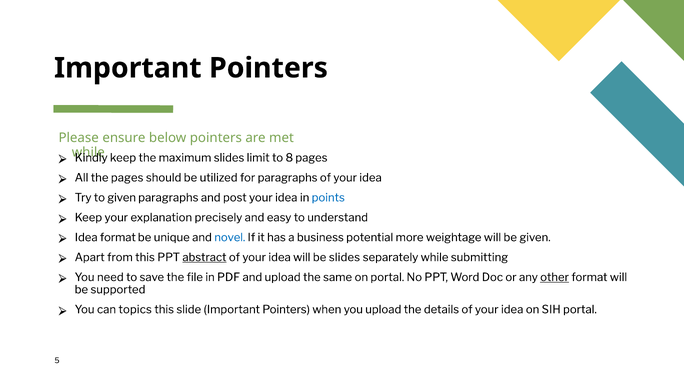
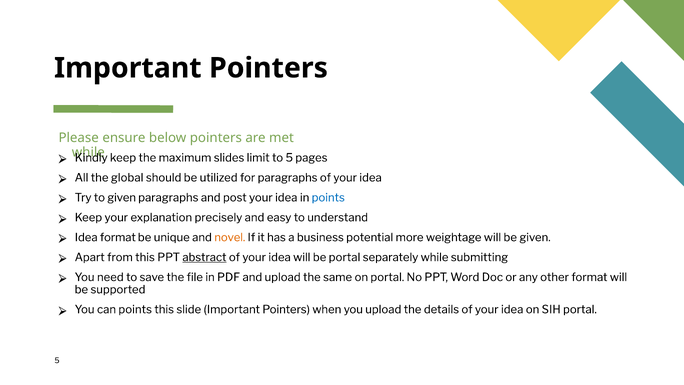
to 8: 8 -> 5
the pages: pages -> global
novel colour: blue -> orange
be slides: slides -> portal
other underline: present -> none
can topics: topics -> points
